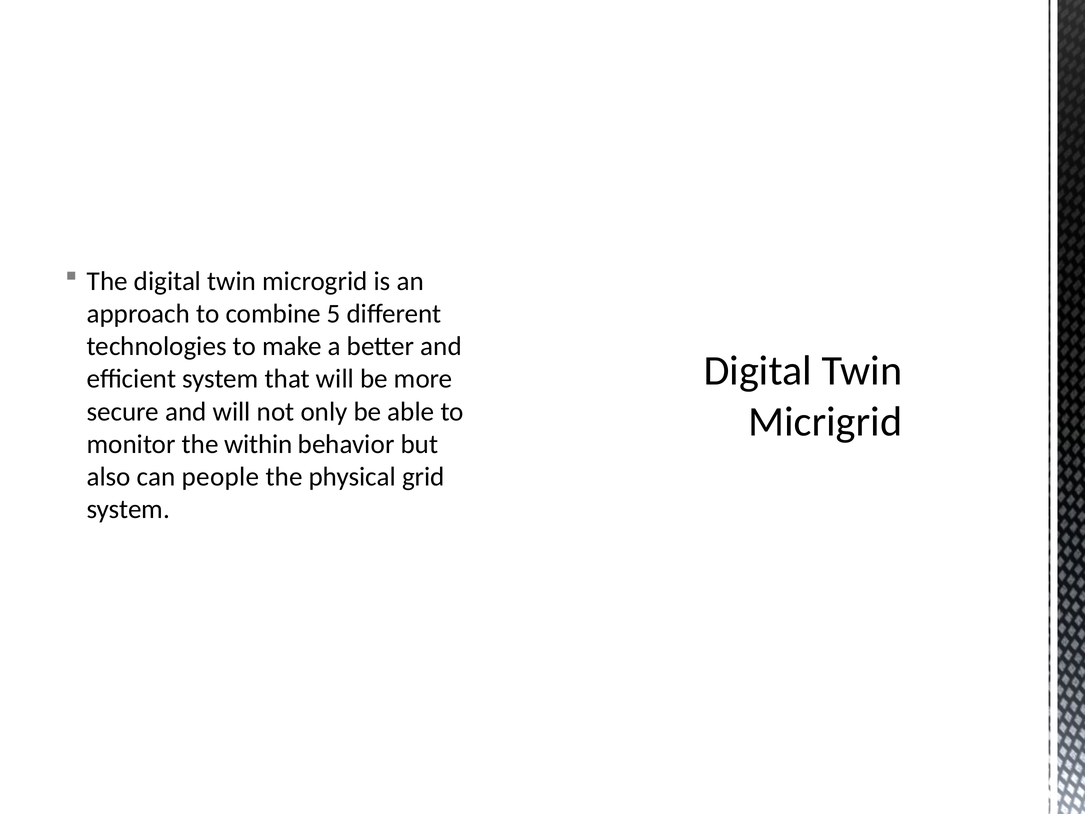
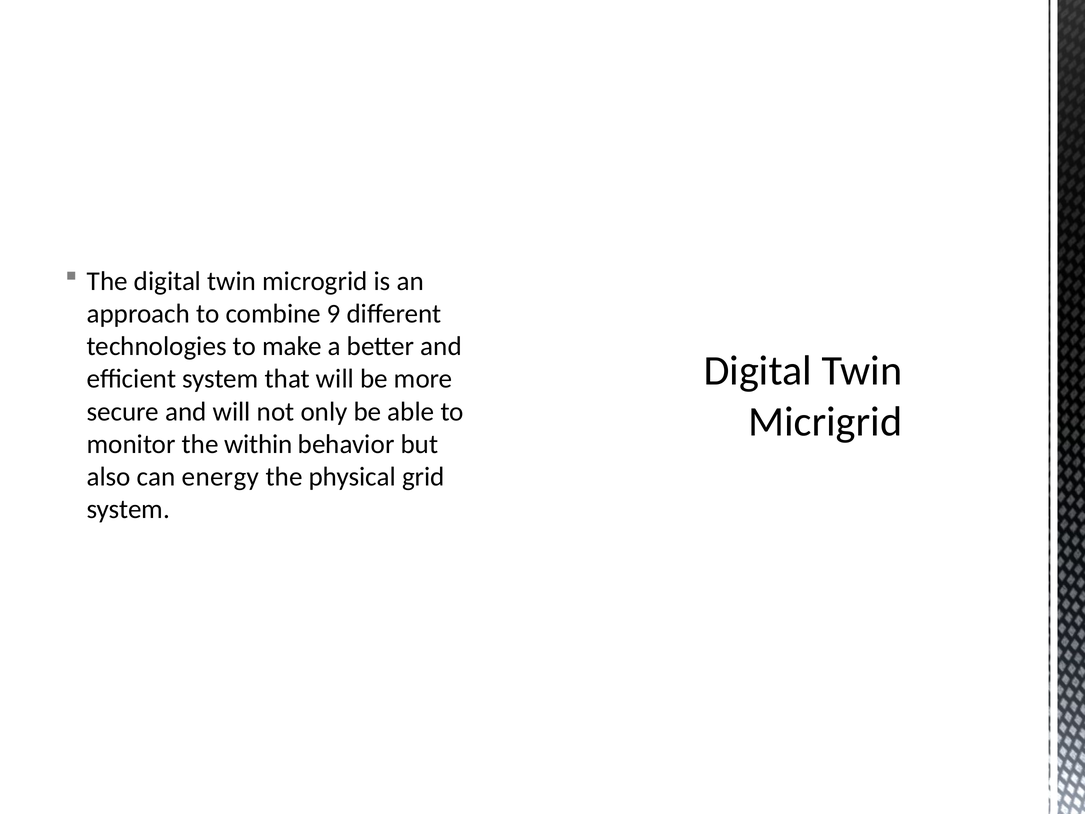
5: 5 -> 9
people: people -> energy
